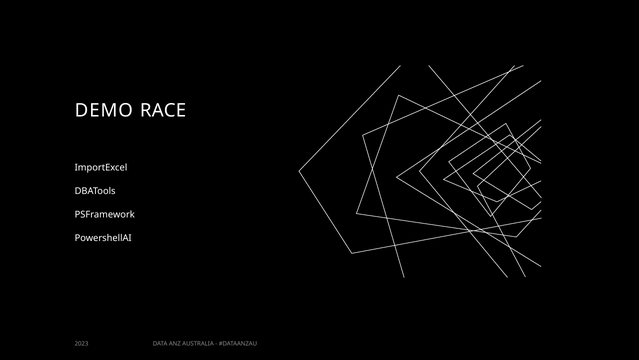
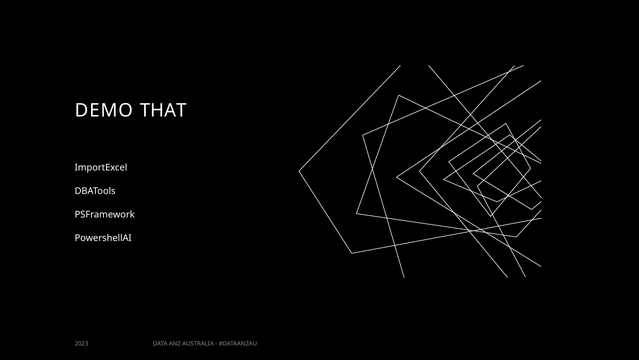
RACE: RACE -> THAT
